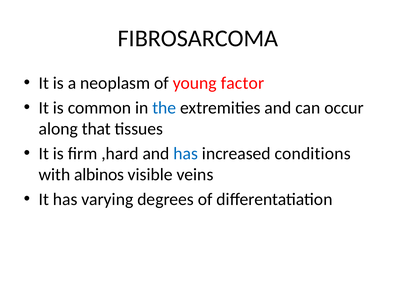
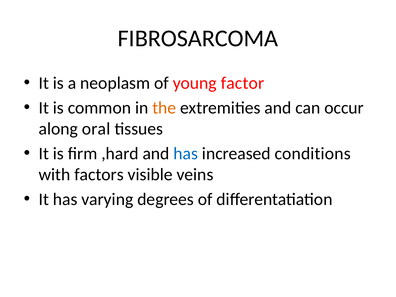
the colour: blue -> orange
that: that -> oral
albinos: albinos -> factors
